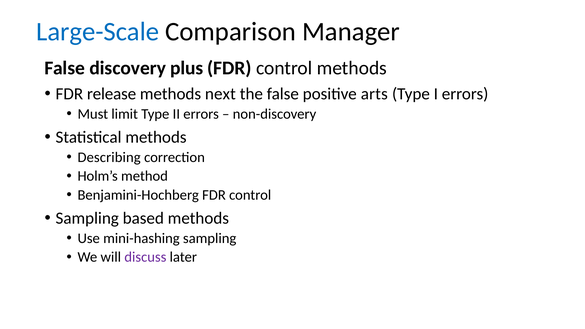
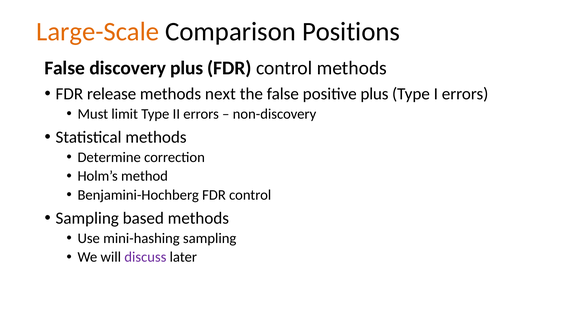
Large-Scale colour: blue -> orange
Manager: Manager -> Positions
positive arts: arts -> plus
Describing: Describing -> Determine
